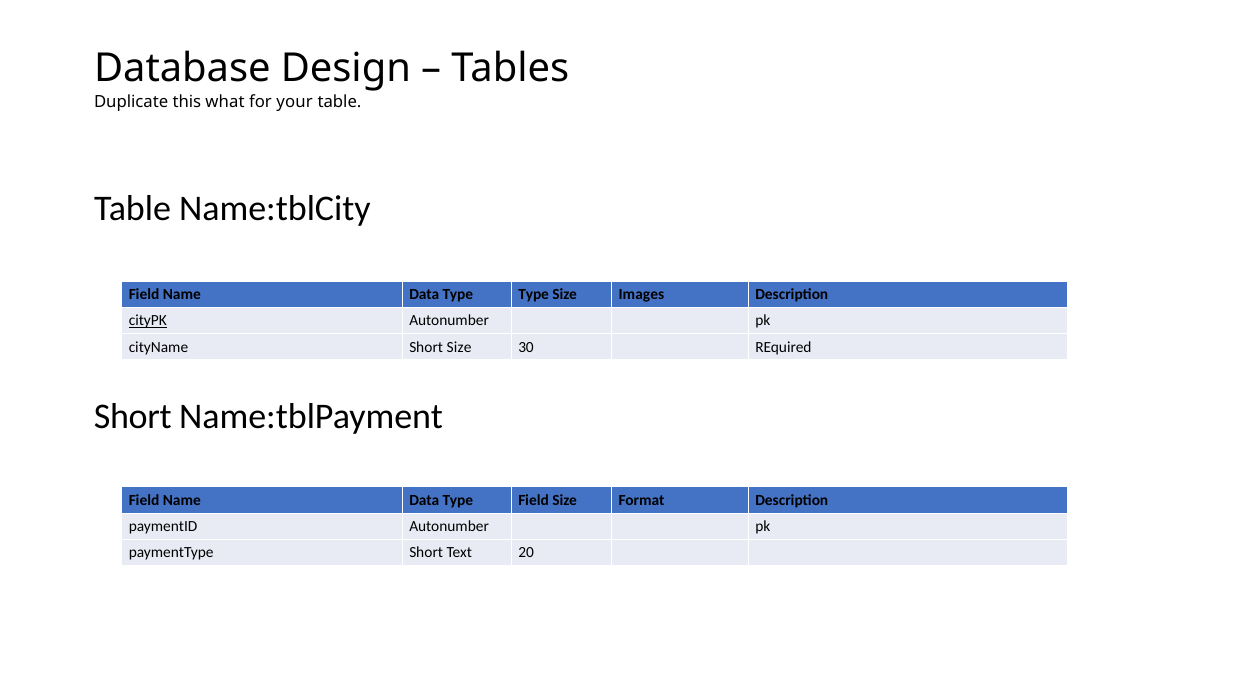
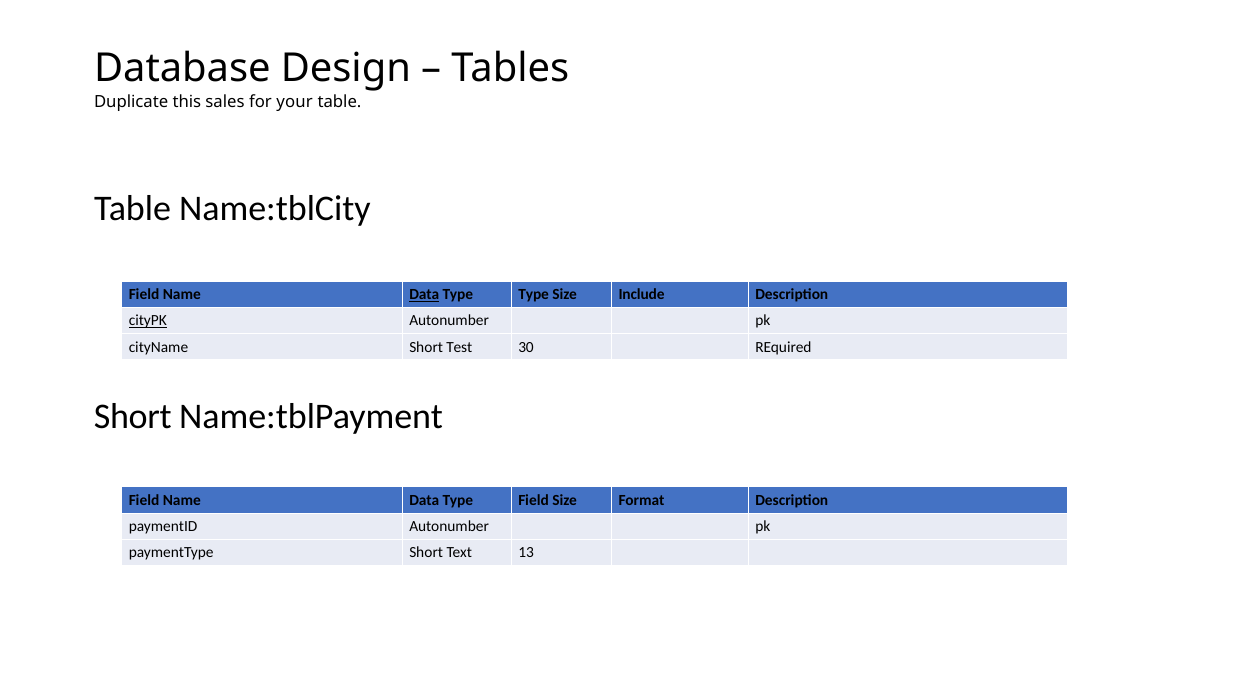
what: what -> sales
Data at (424, 295) underline: none -> present
Images: Images -> Include
Short Size: Size -> Test
20: 20 -> 13
